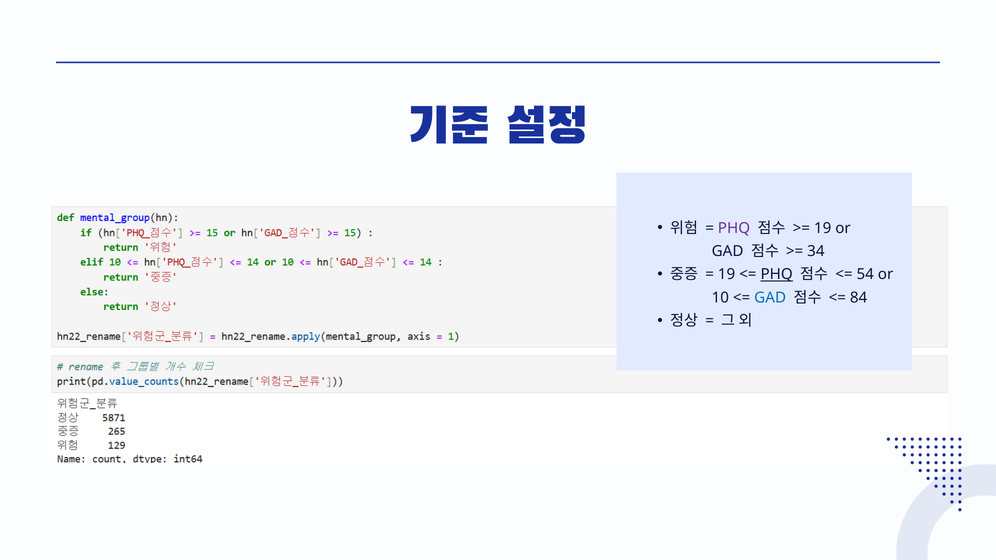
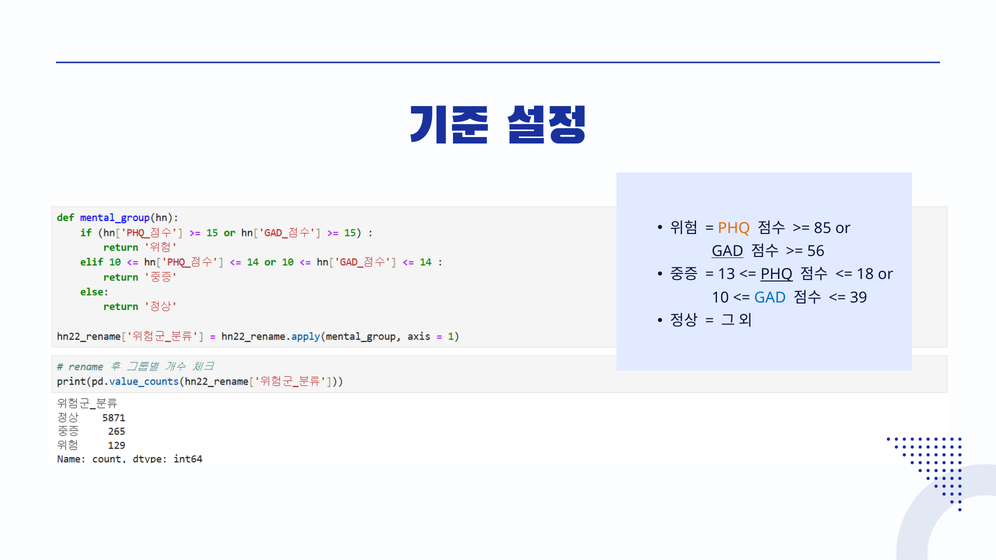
PHQ at (734, 228) colour: purple -> orange
19 at (823, 228): 19 -> 85
GAD at (728, 251) underline: none -> present
34: 34 -> 56
19 at (727, 275): 19 -> 13
54: 54 -> 18
84: 84 -> 39
